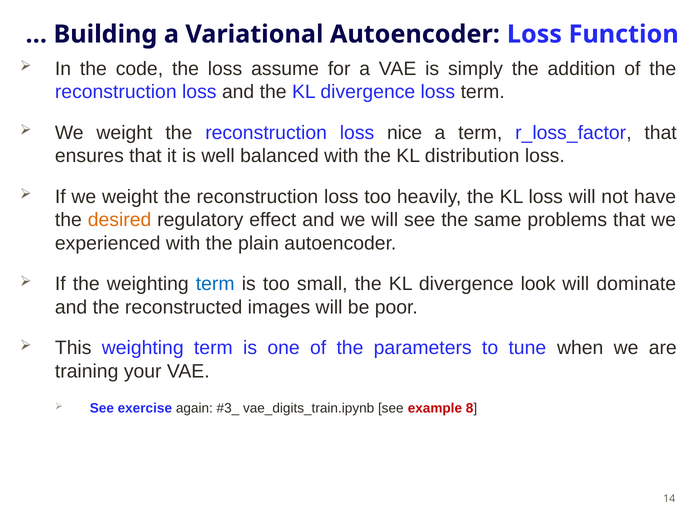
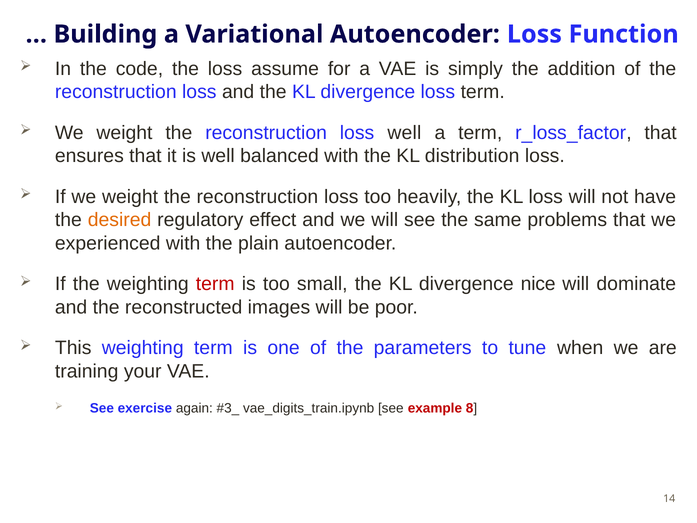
loss nice: nice -> well
term at (215, 284) colour: blue -> red
look: look -> nice
